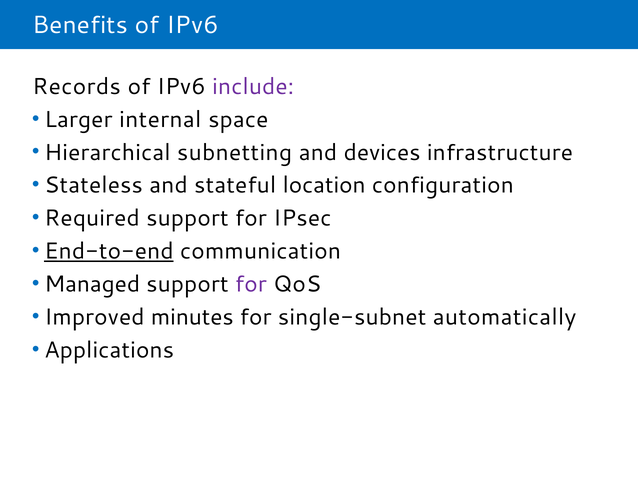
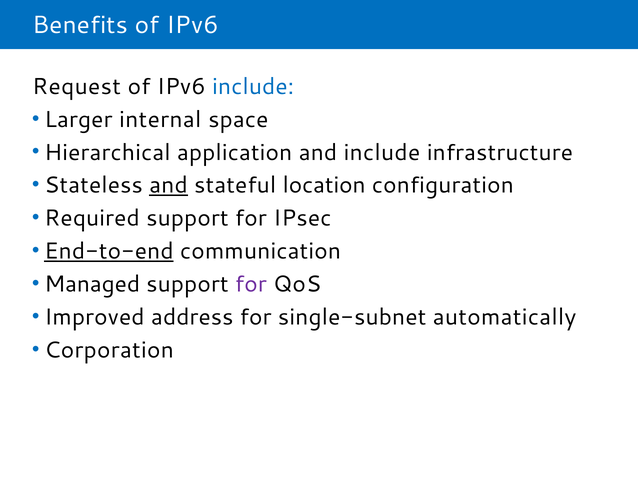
Records: Records -> Request
include at (253, 87) colour: purple -> blue
subnetting: subnetting -> application
and devices: devices -> include
and at (168, 186) underline: none -> present
minutes: minutes -> address
Applications: Applications -> Corporation
